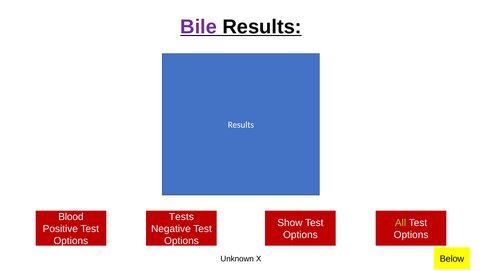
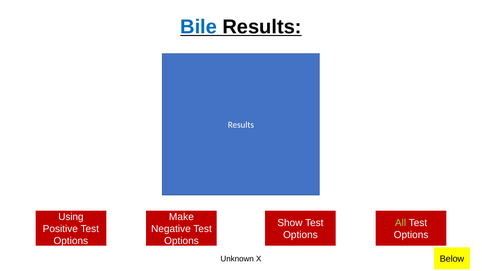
Bile colour: purple -> blue
Blood: Blood -> Using
Tests: Tests -> Make
